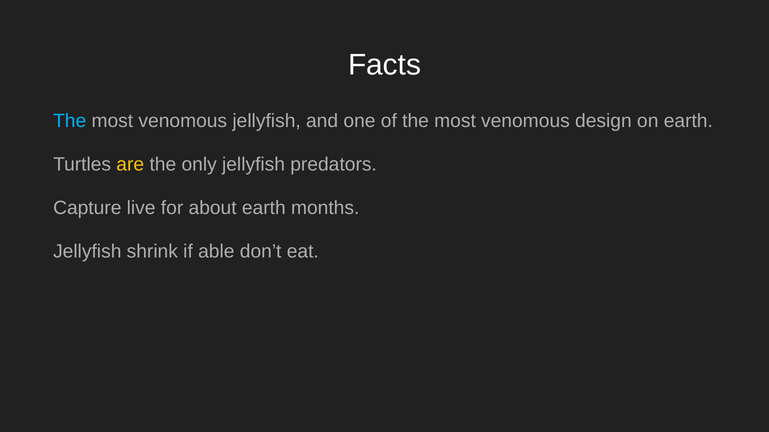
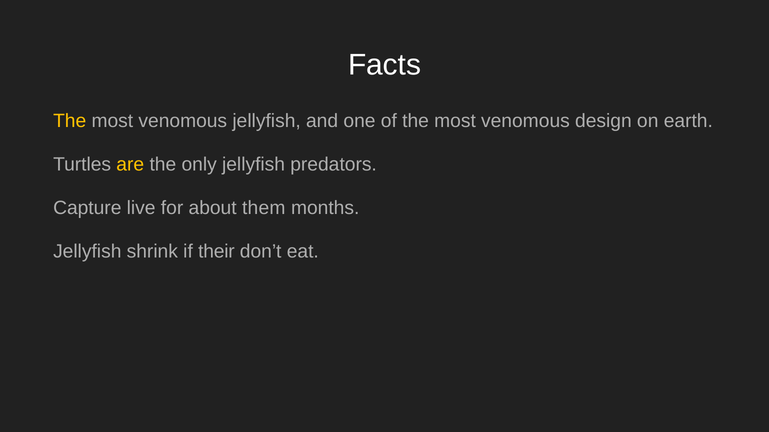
The at (70, 121) colour: light blue -> yellow
about earth: earth -> them
able: able -> their
